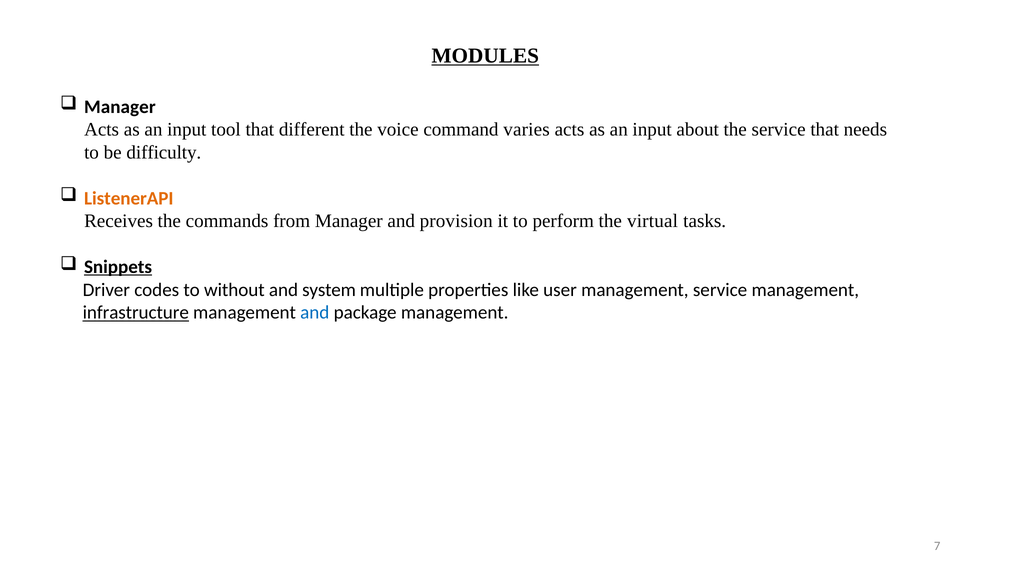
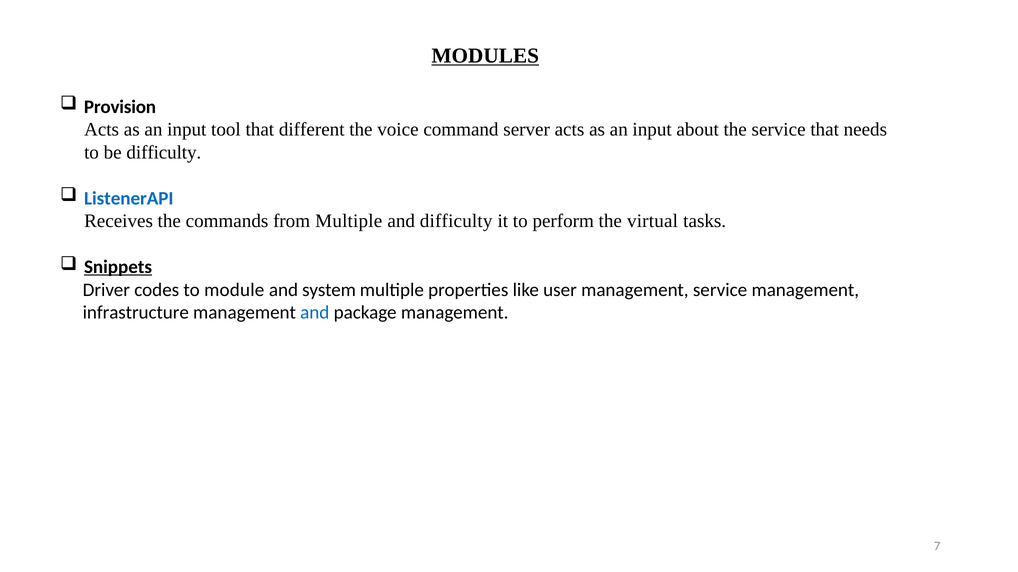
Manager at (120, 107): Manager -> Provision
varies: varies -> server
ListenerAPI colour: orange -> blue
from Manager: Manager -> Multiple
and provision: provision -> difficulty
without: without -> module
infrastructure underline: present -> none
